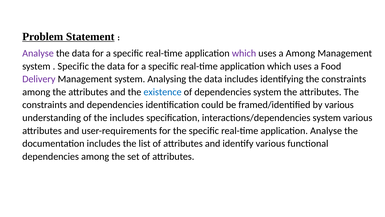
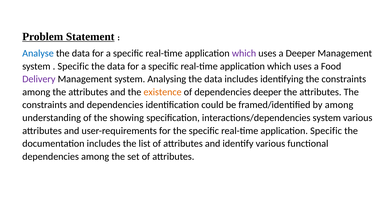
Analyse at (38, 53) colour: purple -> blue
a Among: Among -> Deeper
existence colour: blue -> orange
dependencies system: system -> deeper
by various: various -> among
the includes: includes -> showing
application Analyse: Analyse -> Specific
